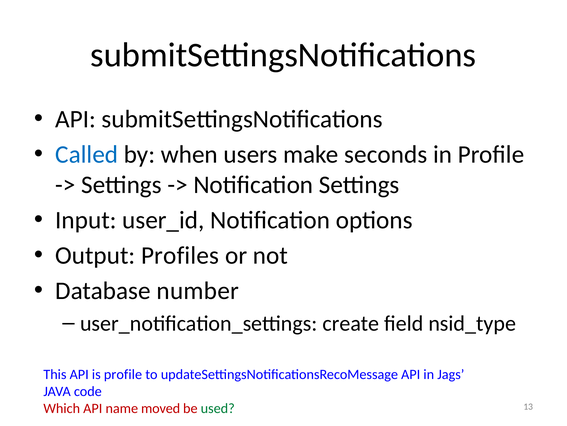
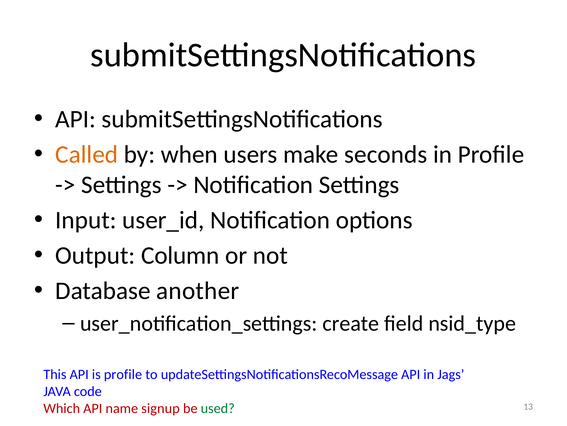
Called colour: blue -> orange
Profiles: Profiles -> Column
number: number -> another
moved: moved -> signup
